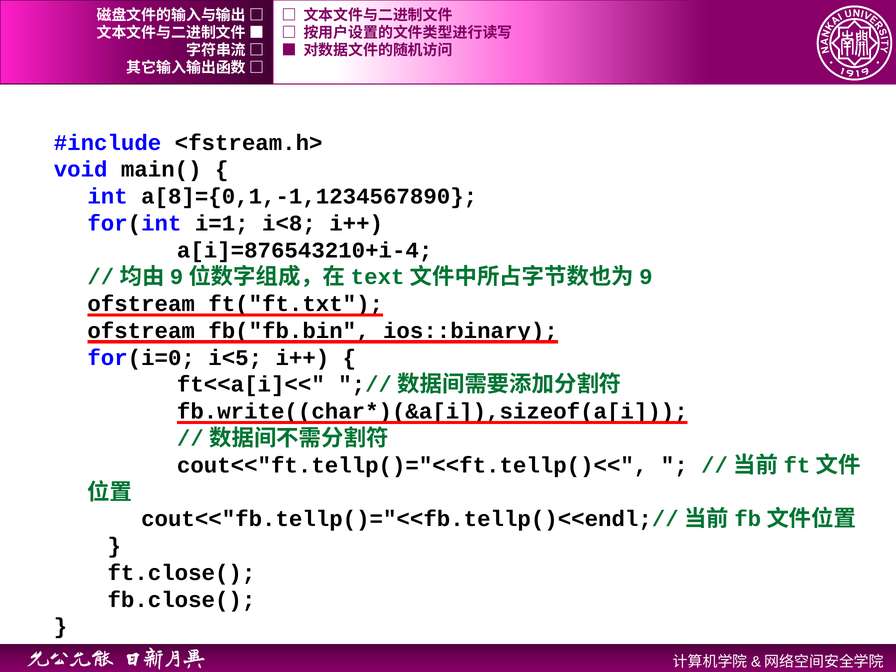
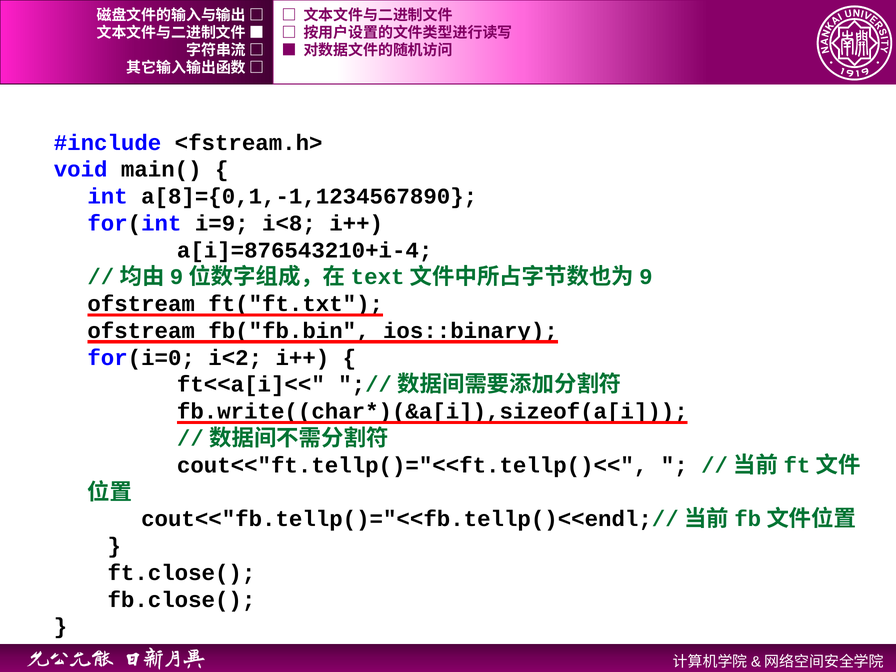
i=1: i=1 -> i=9
i<5: i<5 -> i<2
